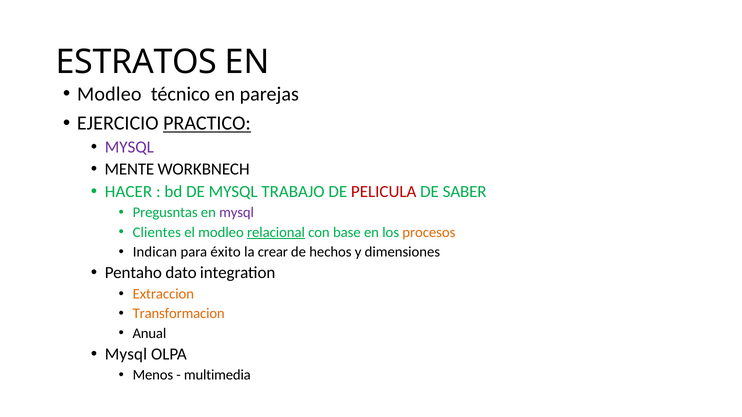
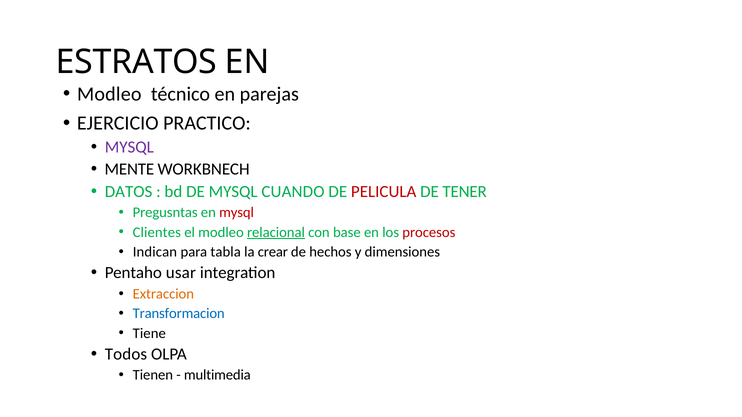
PRACTICO underline: present -> none
HACER: HACER -> DATOS
TRABAJO: TRABAJO -> CUANDO
SABER: SABER -> TENER
mysql at (237, 213) colour: purple -> red
procesos colour: orange -> red
éxito: éxito -> tabla
dato: dato -> usar
Transformacion colour: orange -> blue
Anual: Anual -> Tiene
Mysql at (126, 354): Mysql -> Todos
Menos: Menos -> Tienen
